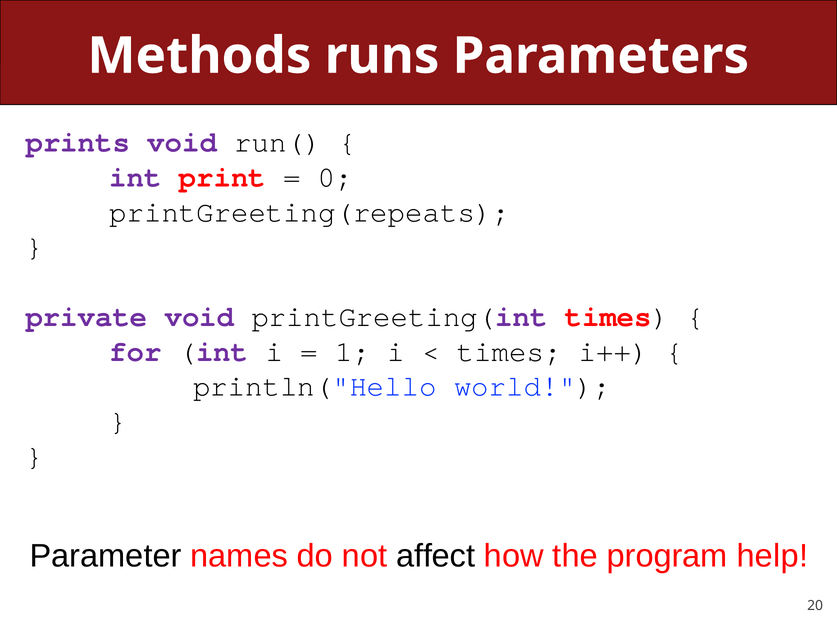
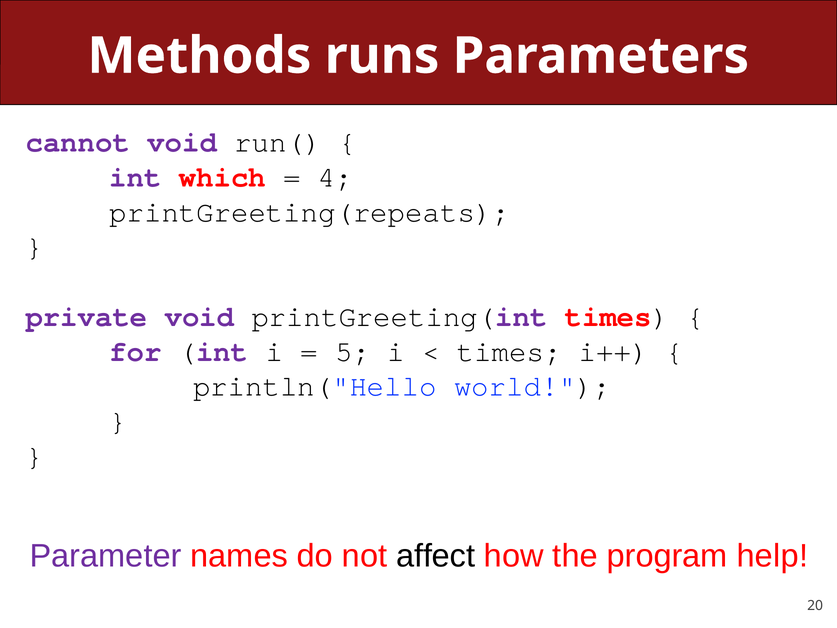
prints: prints -> cannot
print: print -> which
0: 0 -> 4
1: 1 -> 5
Parameter colour: black -> purple
